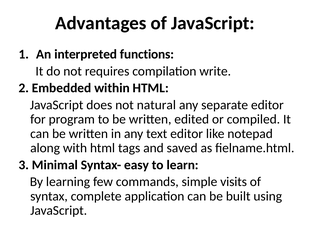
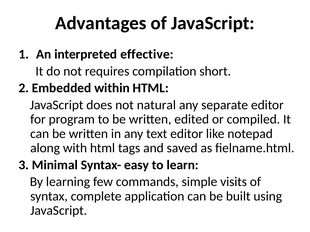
functions: functions -> effective
write: write -> short
